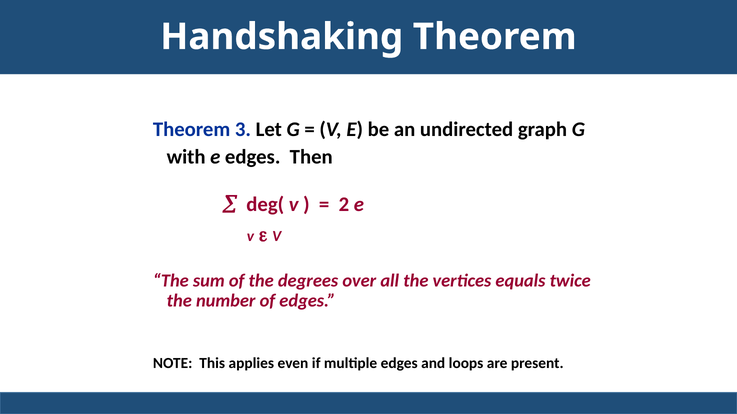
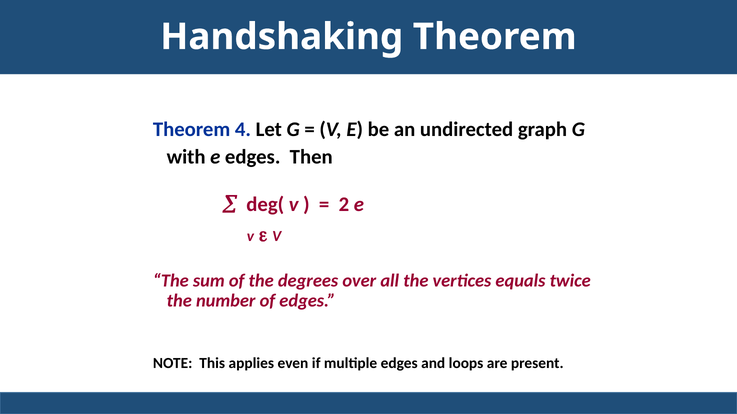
3: 3 -> 4
